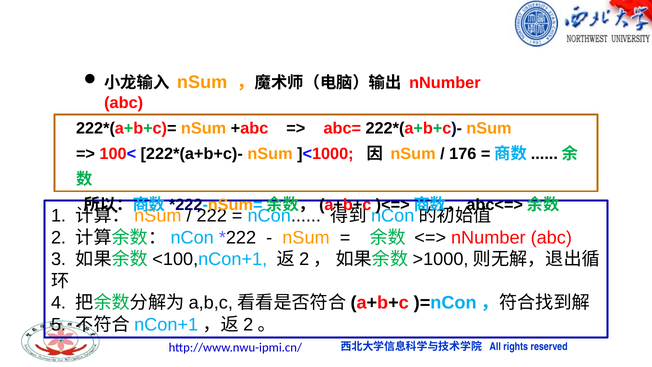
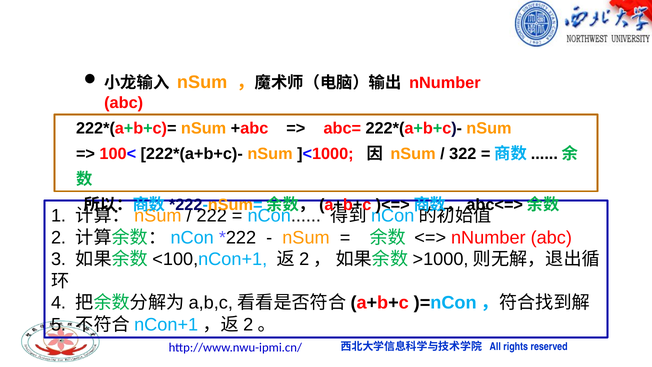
176: 176 -> 322
